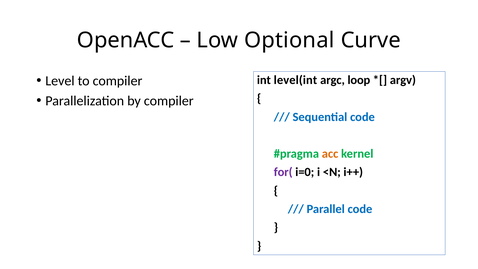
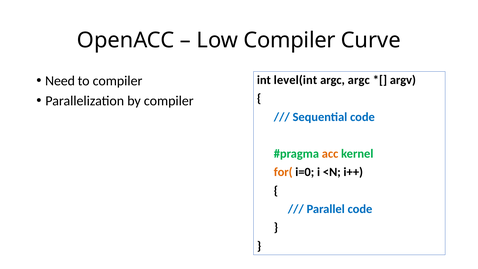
Low Optional: Optional -> Compiler
Level: Level -> Need
argc loop: loop -> argc
for( colour: purple -> orange
